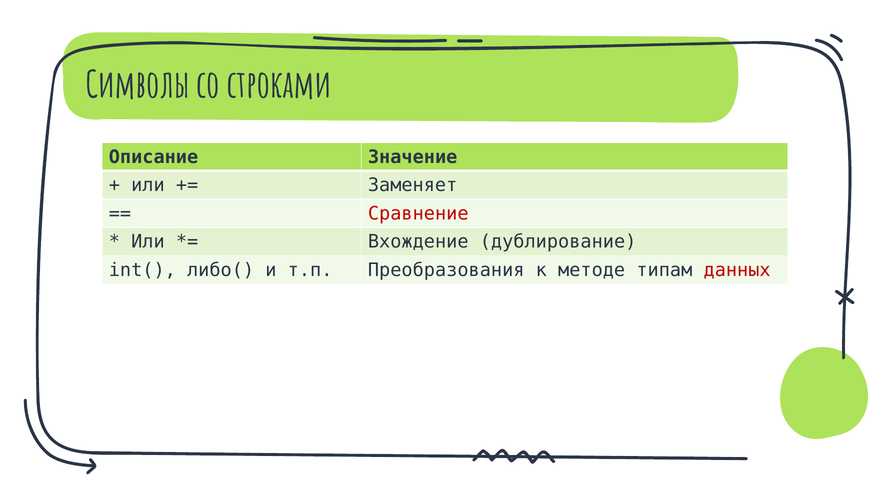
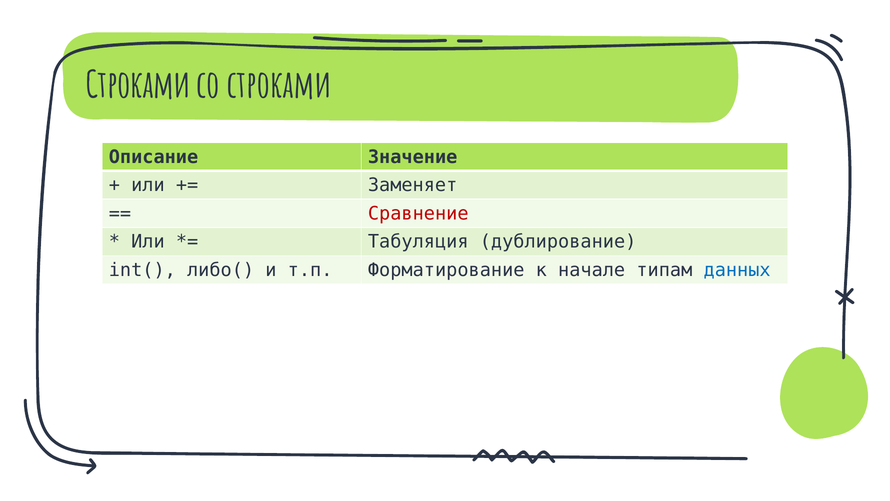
Символы at (138, 86): Символы -> Строками
Вхождение: Вхождение -> Табуляция
Преобразования: Преобразования -> Форматирование
методе: методе -> начале
данных colour: red -> blue
